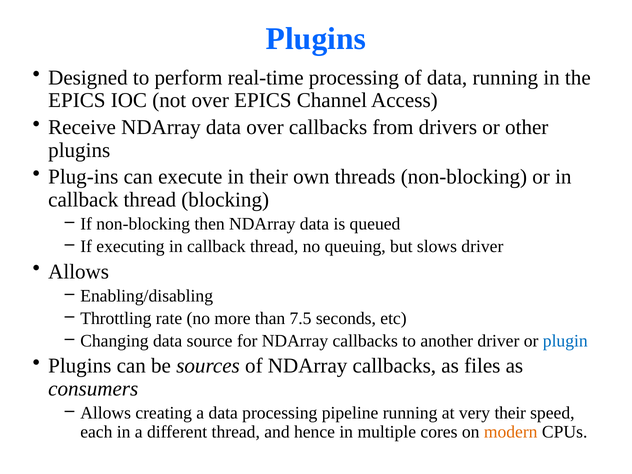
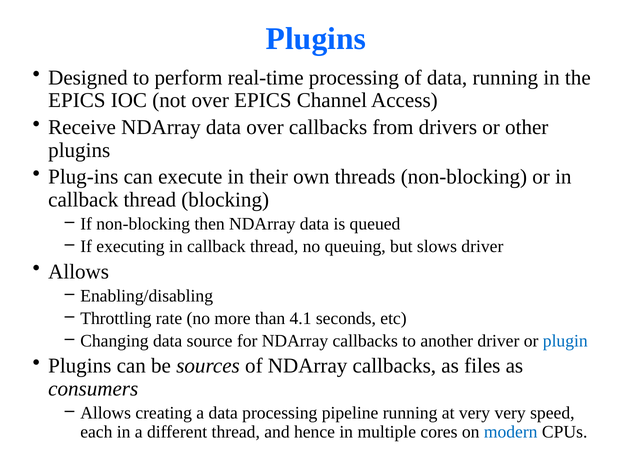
7.5: 7.5 -> 4.1
very their: their -> very
modern colour: orange -> blue
